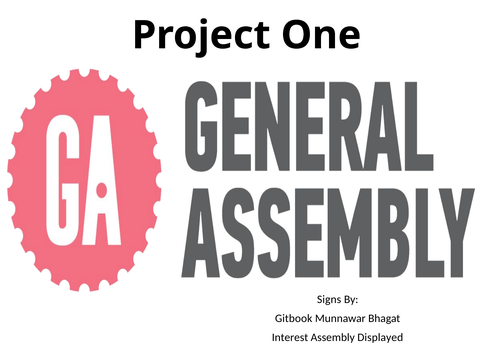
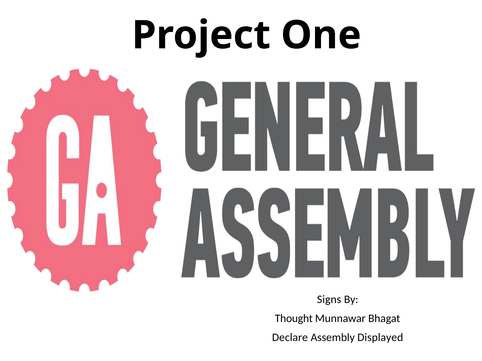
Gitbook: Gitbook -> Thought
Interest: Interest -> Declare
